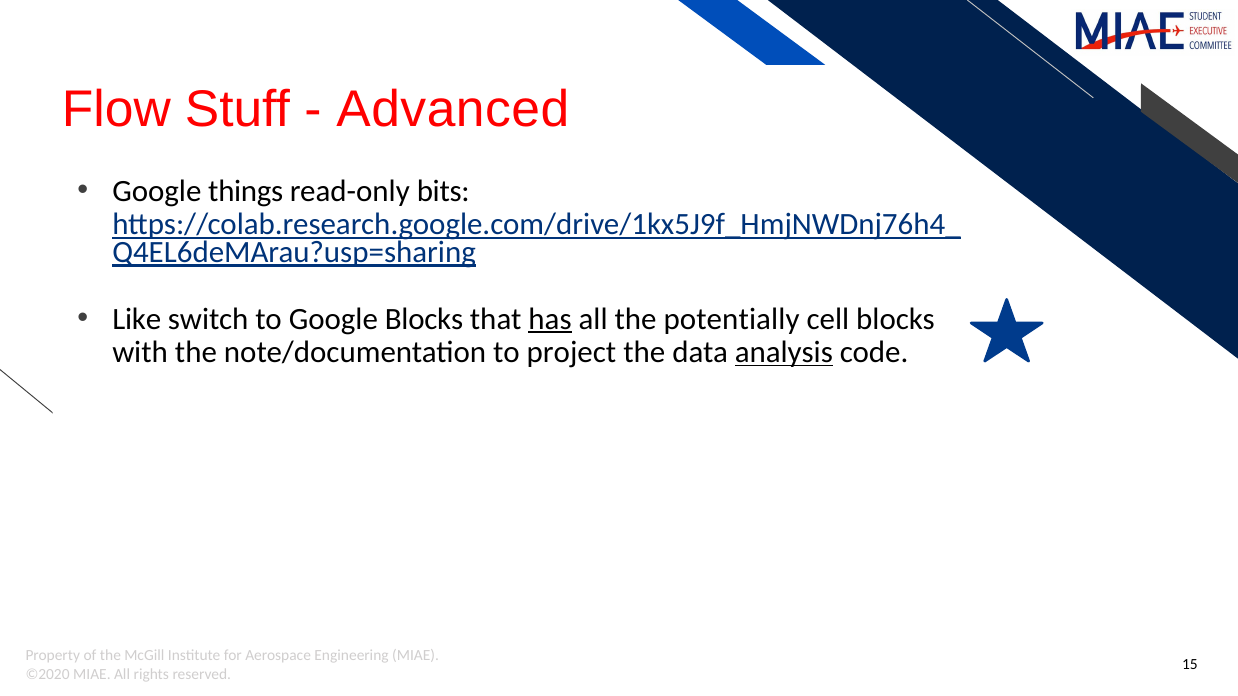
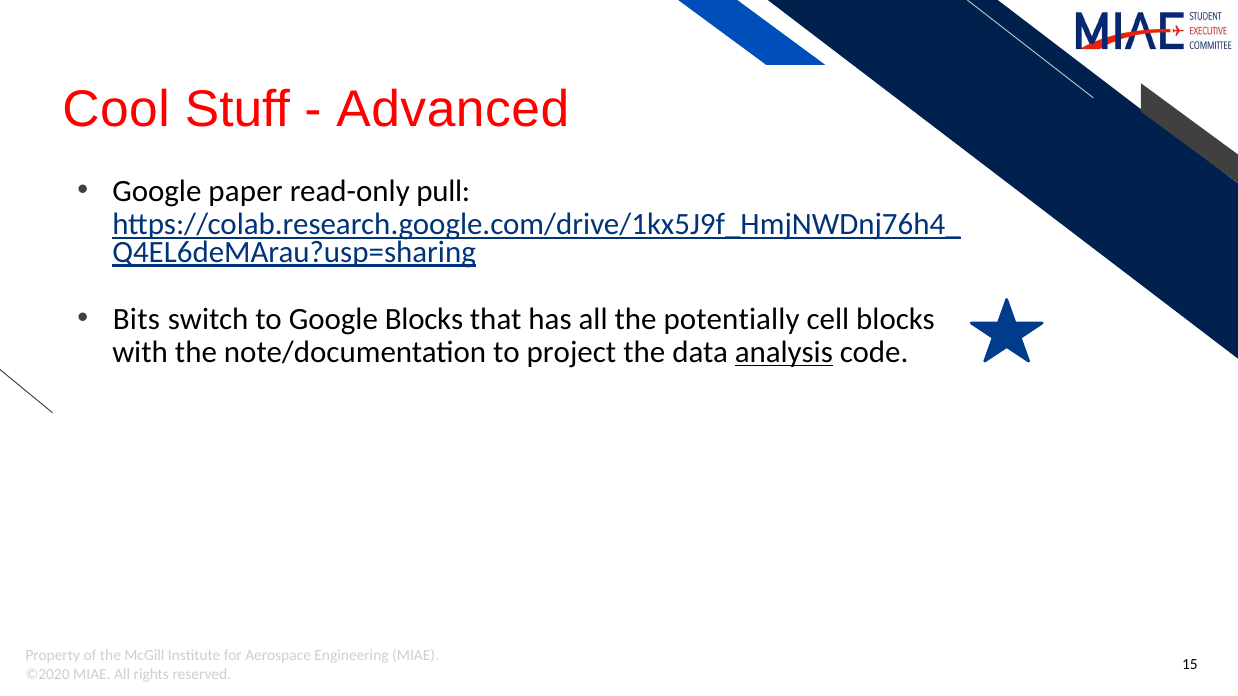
Flow: Flow -> Cool
things: things -> paper
bits: bits -> pull
Like: Like -> Bits
has underline: present -> none
